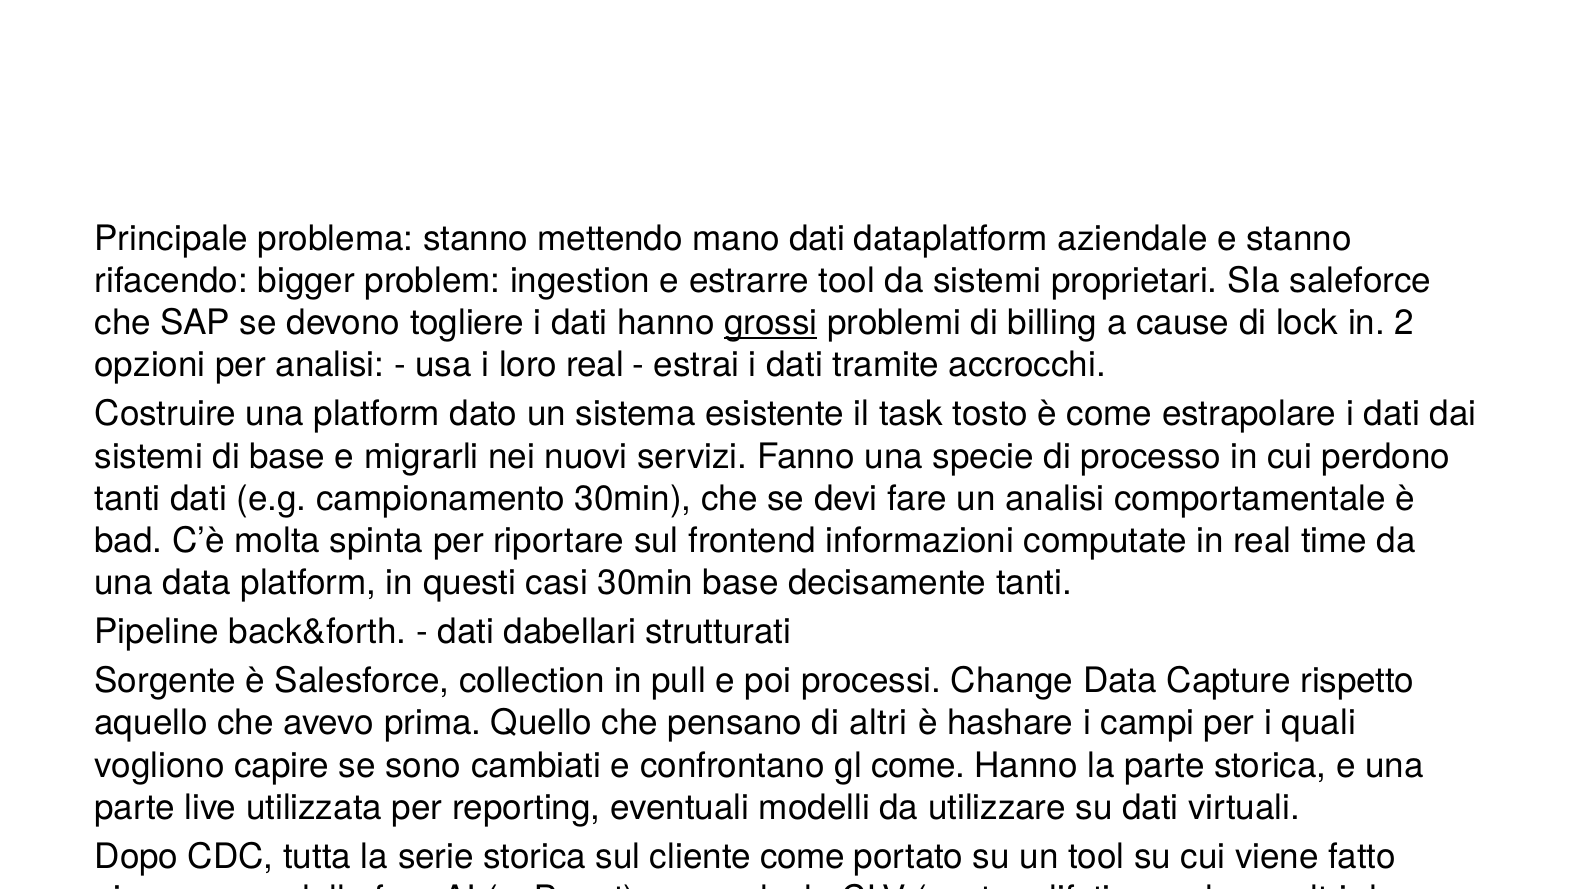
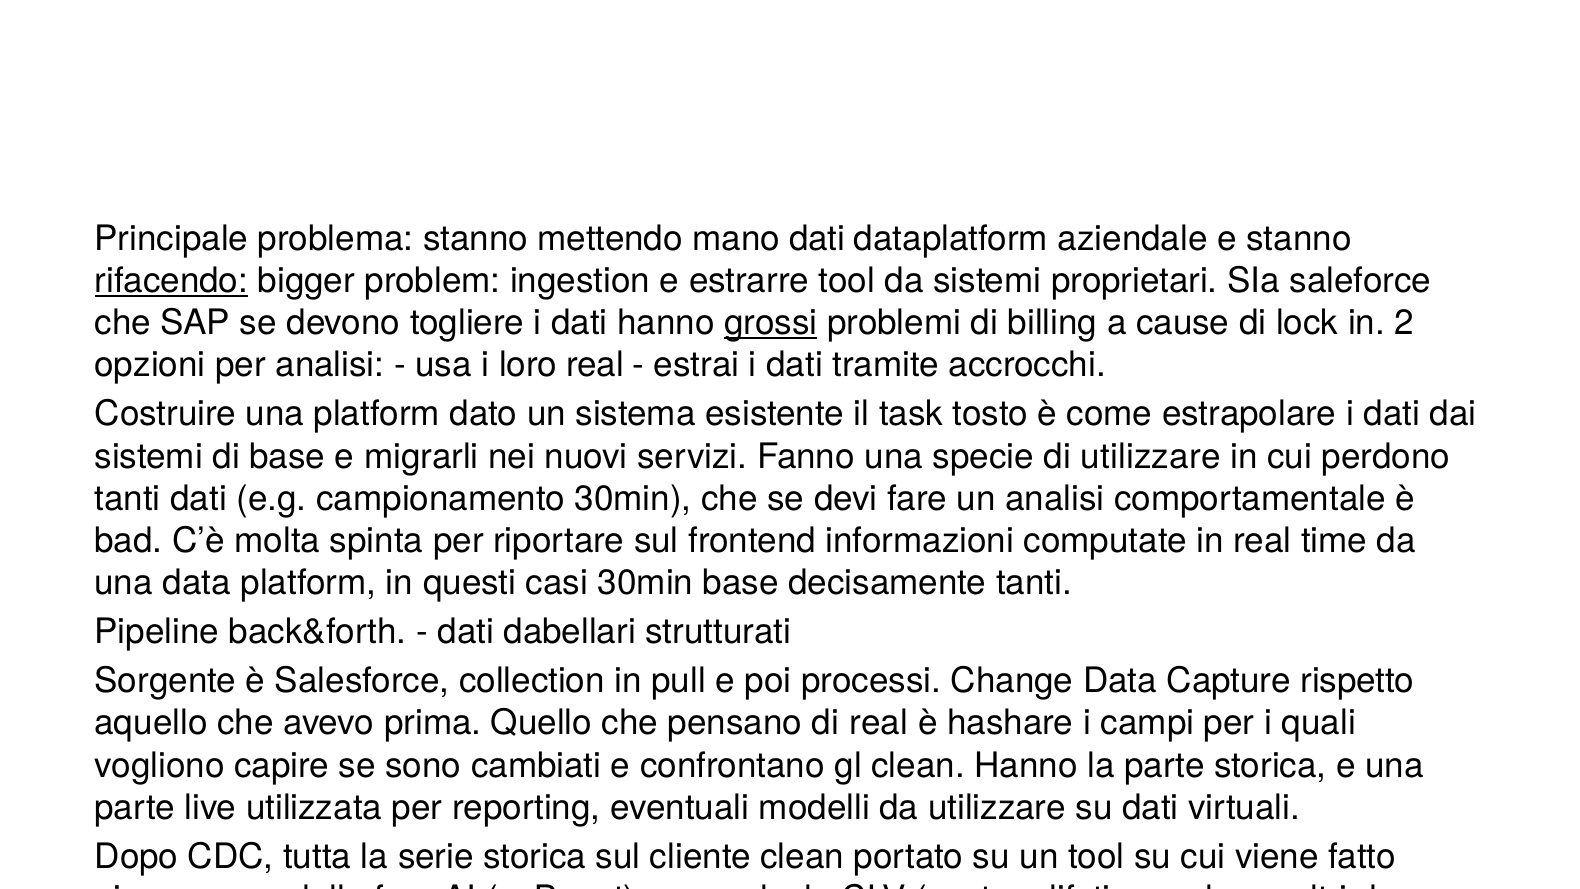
rifacendo underline: none -> present
di processo: processo -> utilizzare
di altri: altri -> real
gl come: come -> clean
cliente come: come -> clean
